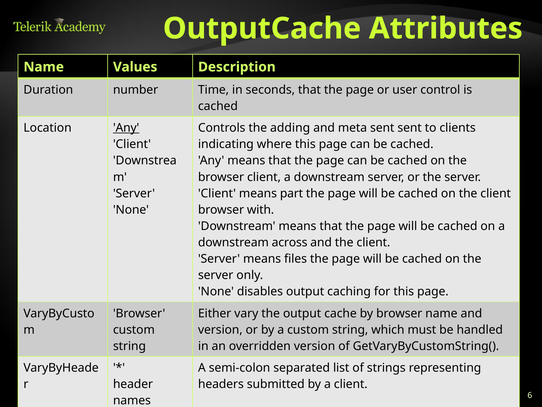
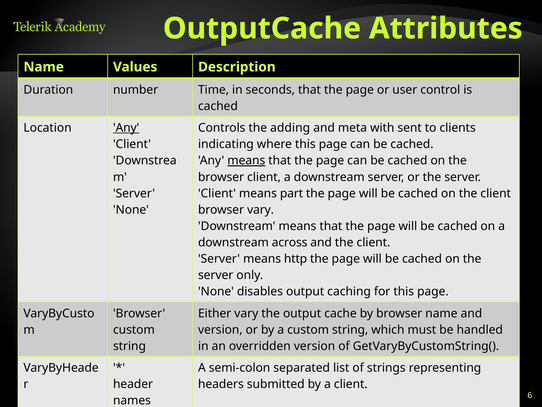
meta sent: sent -> with
means at (246, 160) underline: none -> present
browser with: with -> vary
files: files -> http
